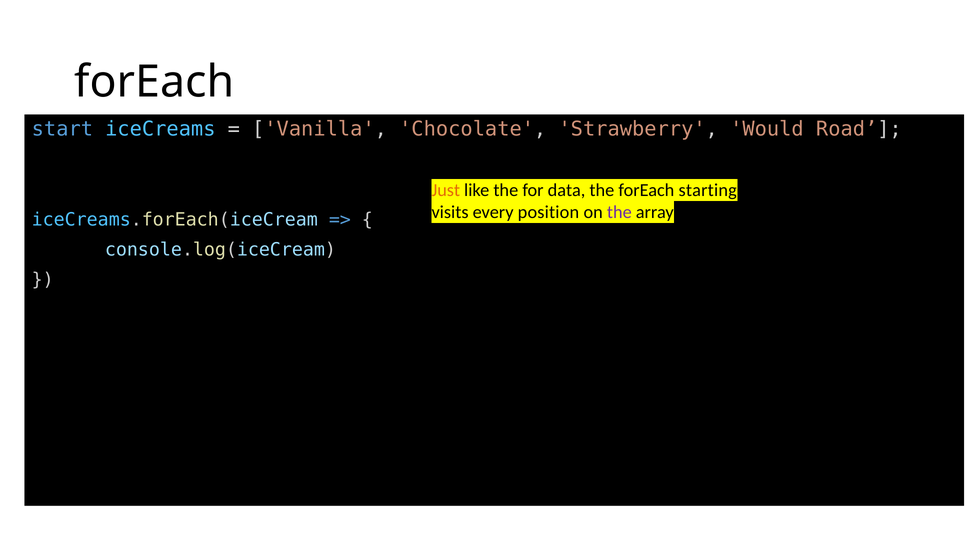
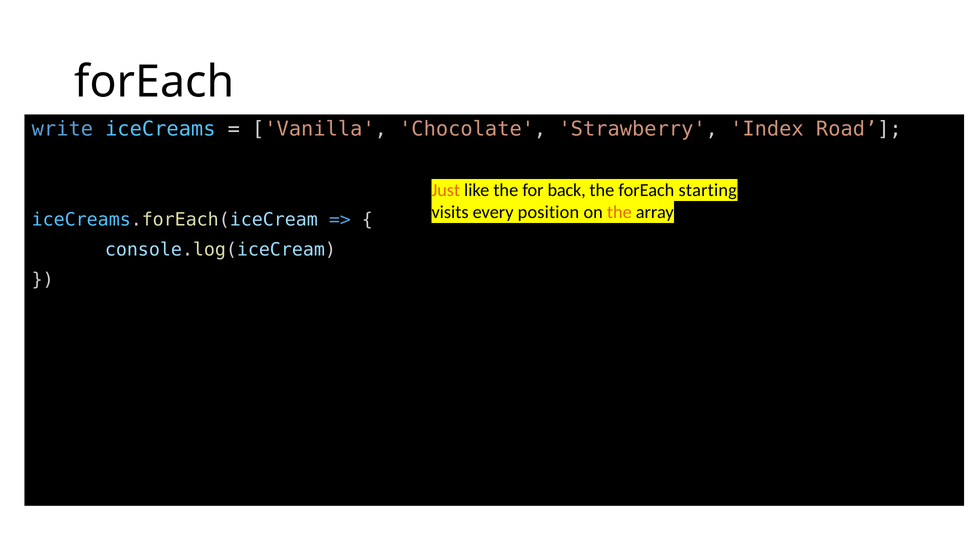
start: start -> write
Would: Would -> Index
data: data -> back
the at (619, 212) colour: purple -> orange
